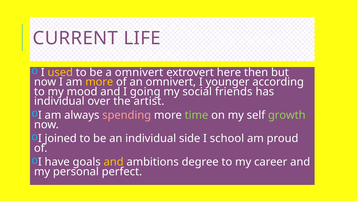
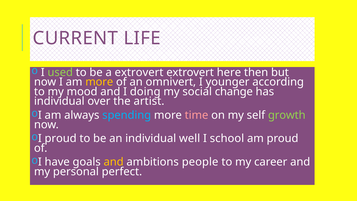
used colour: yellow -> light green
a omnivert: omnivert -> extrovert
going: going -> doing
friends: friends -> change
spending colour: pink -> light blue
time colour: light green -> pink
I joined: joined -> proud
side: side -> well
degree: degree -> people
